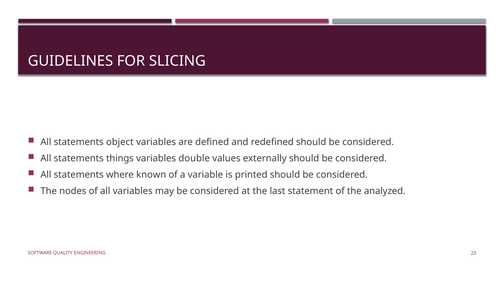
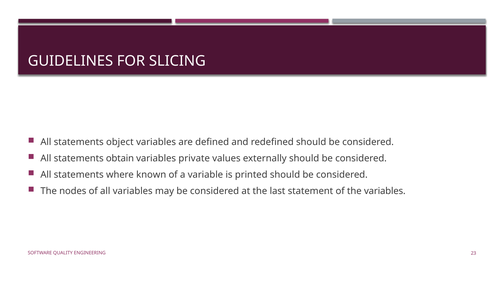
things: things -> obtain
double: double -> private
the analyzed: analyzed -> variables
